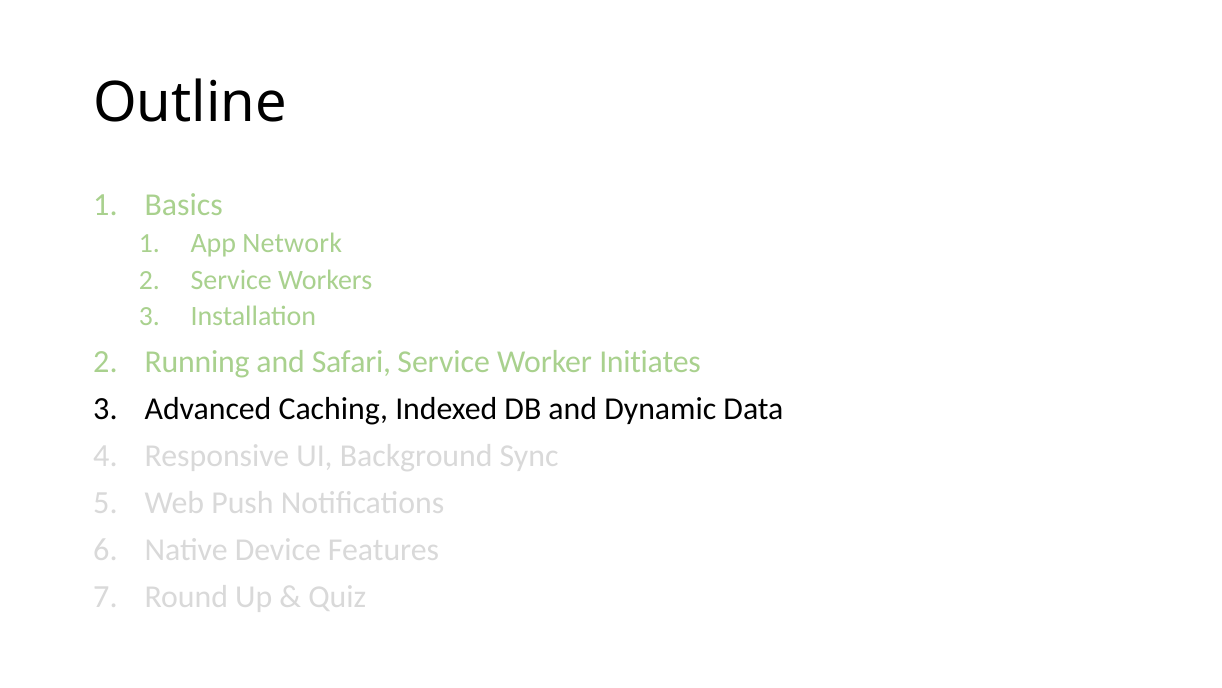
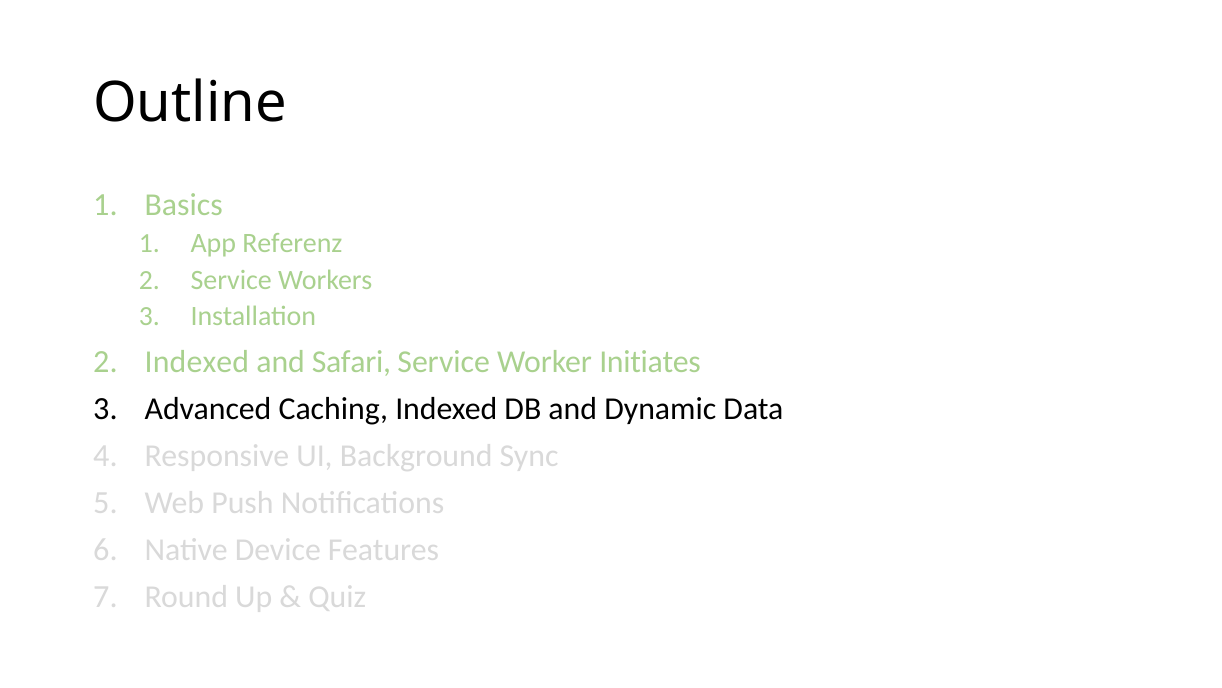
Network: Network -> Referenz
Running at (197, 361): Running -> Indexed
